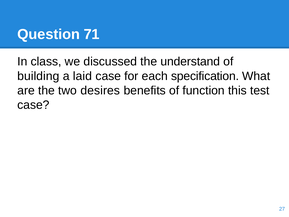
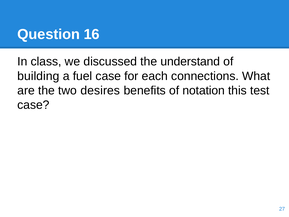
71: 71 -> 16
laid: laid -> fuel
specification: specification -> connections
function: function -> notation
